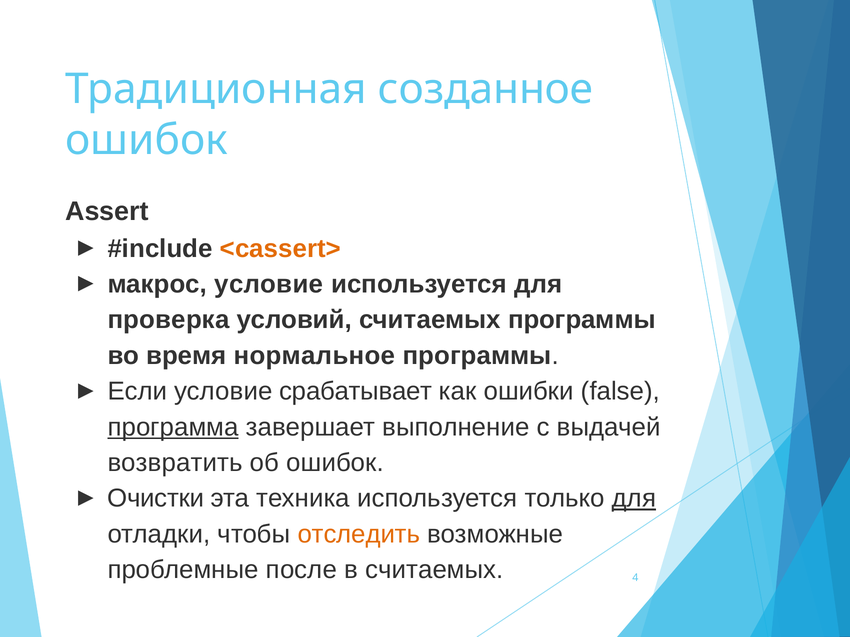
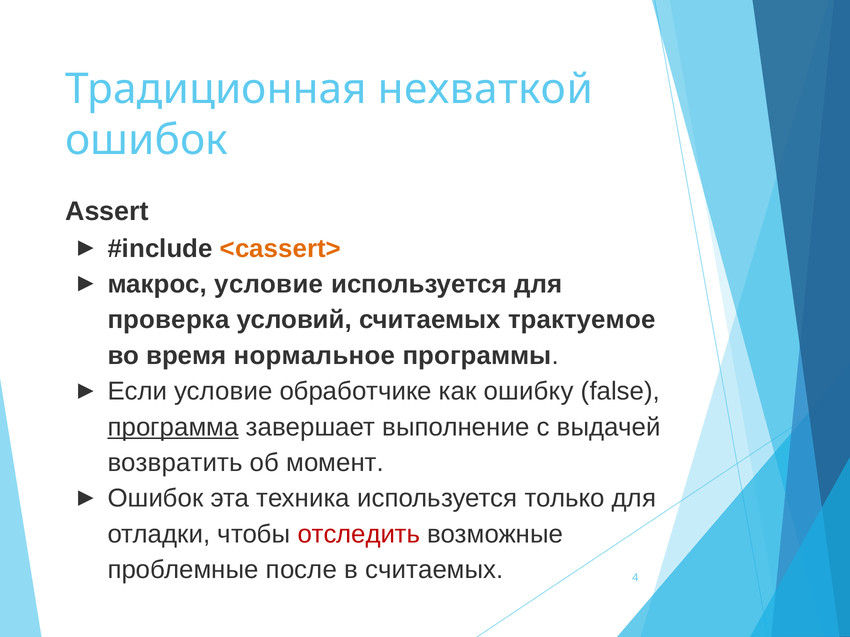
созданное: созданное -> нехваткой
считаемых программы: программы -> трактуемое
срабатывает: срабатывает -> обработчике
ошибки: ошибки -> ошибку
об ошибок: ошибок -> момент
Очистки at (156, 499): Очистки -> Ошибок
для at (634, 499) underline: present -> none
отследить colour: orange -> red
